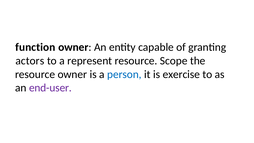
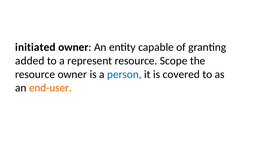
function: function -> initiated
actors: actors -> added
exercise: exercise -> covered
end-user colour: purple -> orange
